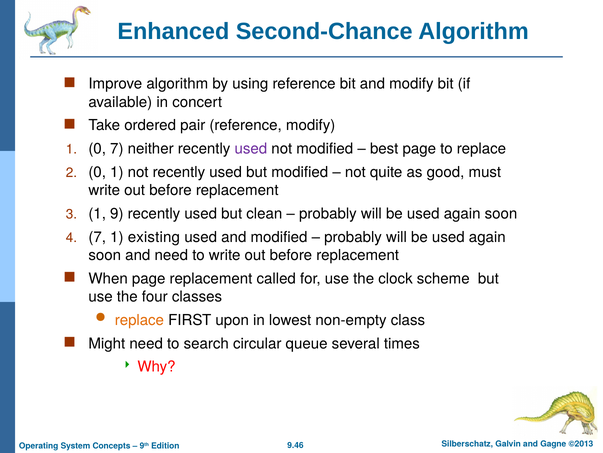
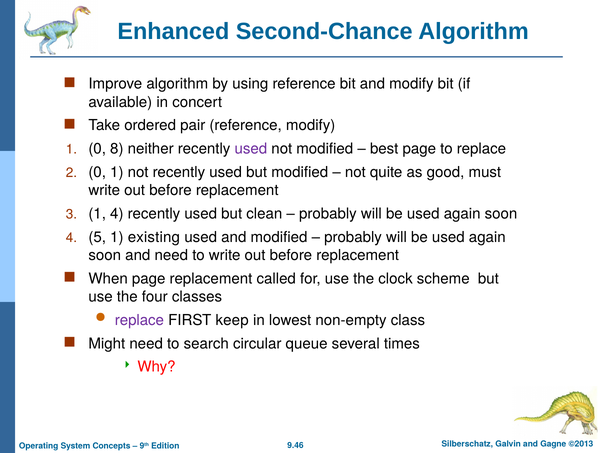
0 7: 7 -> 8
1 9: 9 -> 4
7 at (97, 237): 7 -> 5
replace at (139, 320) colour: orange -> purple
upon: upon -> keep
